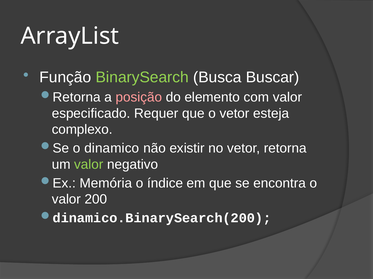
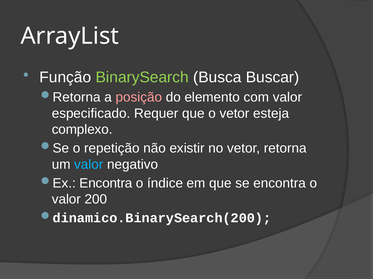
dinamico: dinamico -> repetição
valor at (89, 165) colour: light green -> light blue
Memória at (106, 184): Memória -> Encontra
